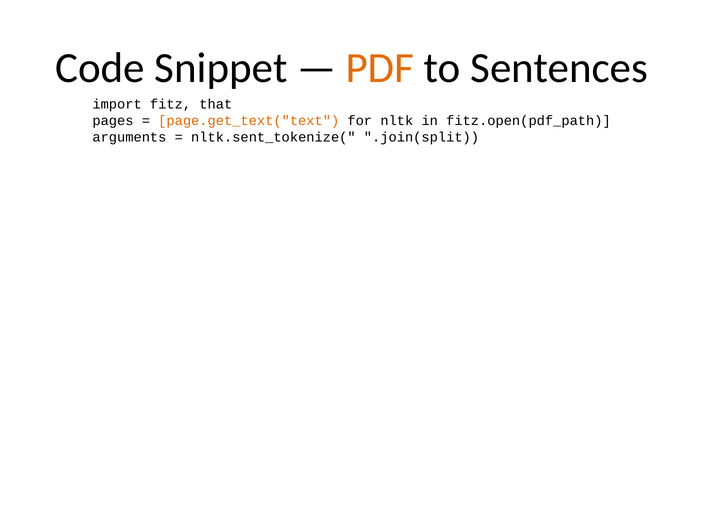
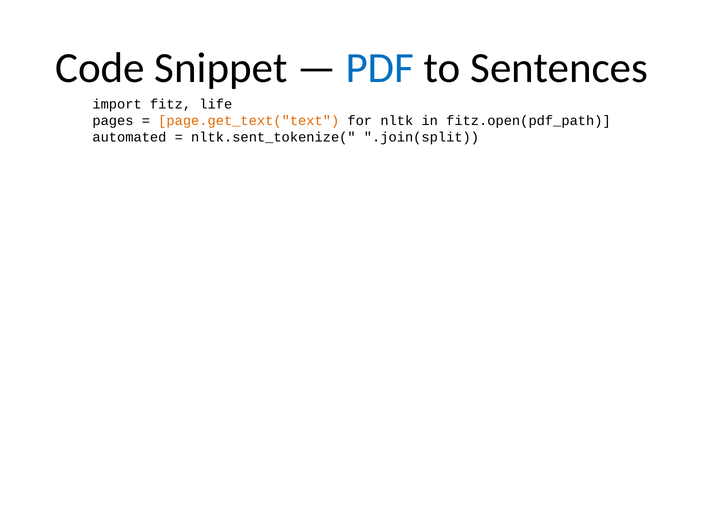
PDF colour: orange -> blue
that: that -> life
arguments: arguments -> automated
